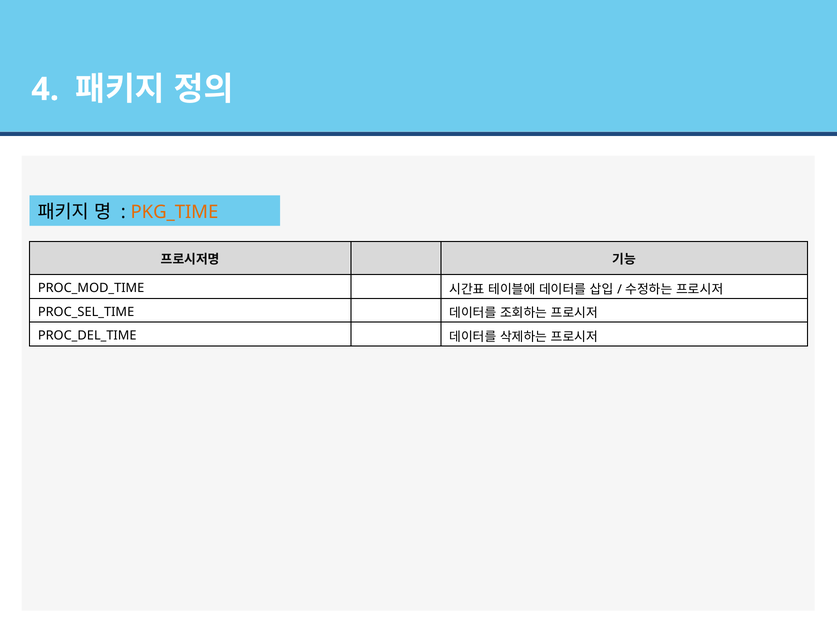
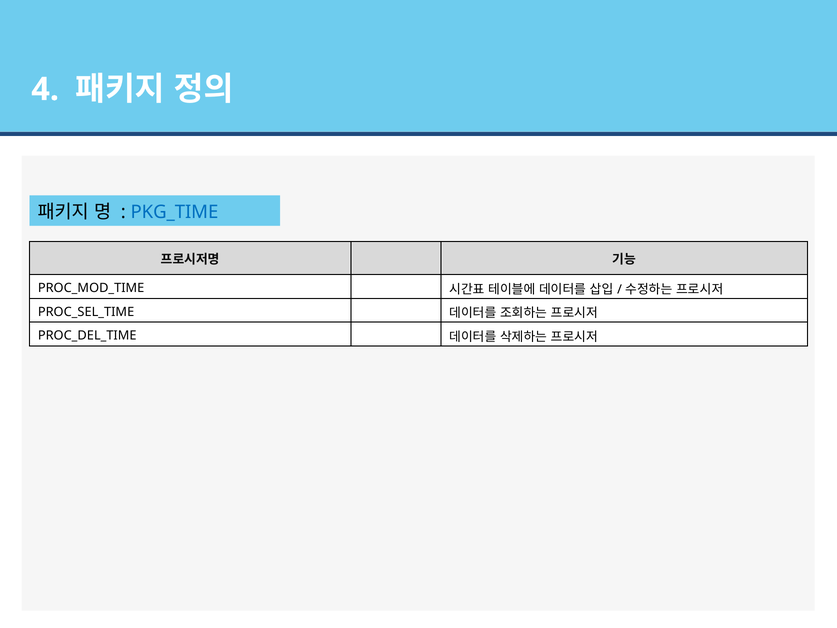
PKG_TIME colour: orange -> blue
